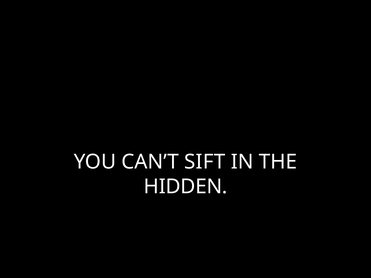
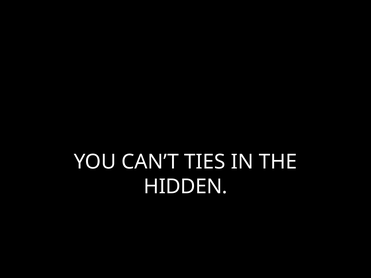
SIFT: SIFT -> TIES
